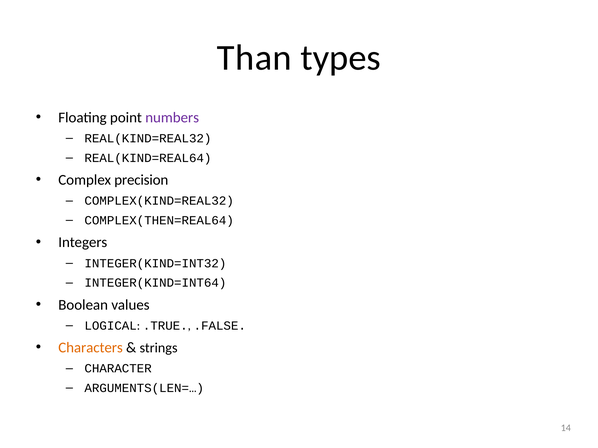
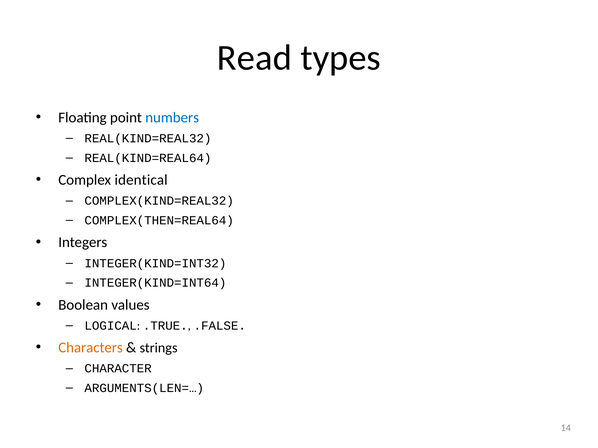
Than: Than -> Read
numbers colour: purple -> blue
precision: precision -> identical
